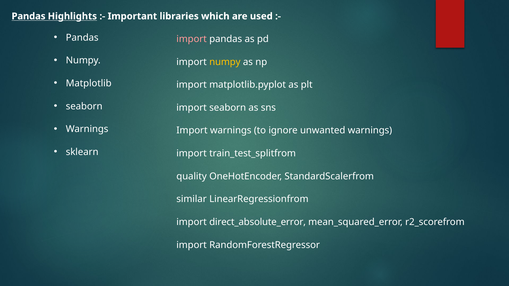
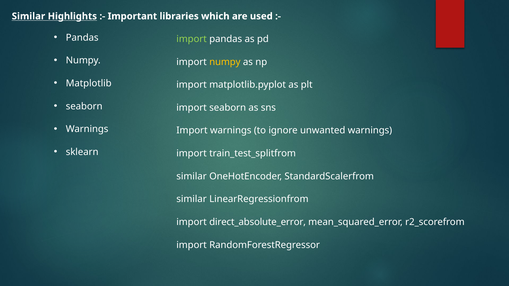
Pandas at (29, 16): Pandas -> Similar
import at (192, 39) colour: pink -> light green
quality at (192, 176): quality -> similar
